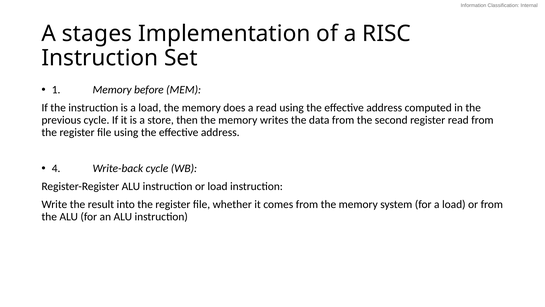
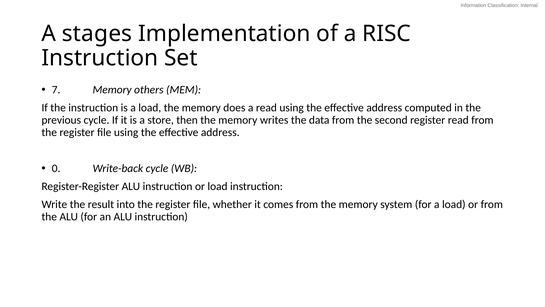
1: 1 -> 7
before: before -> others
4: 4 -> 0
